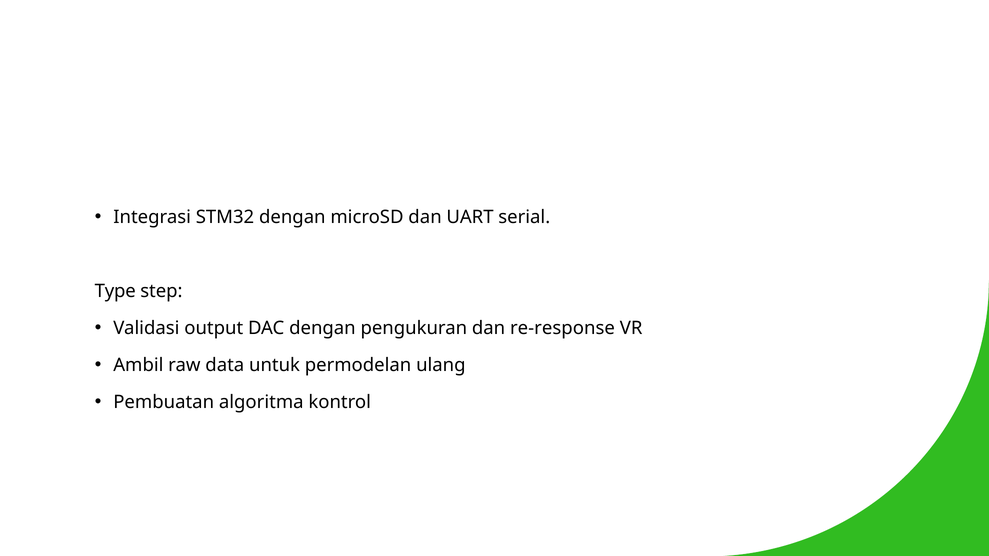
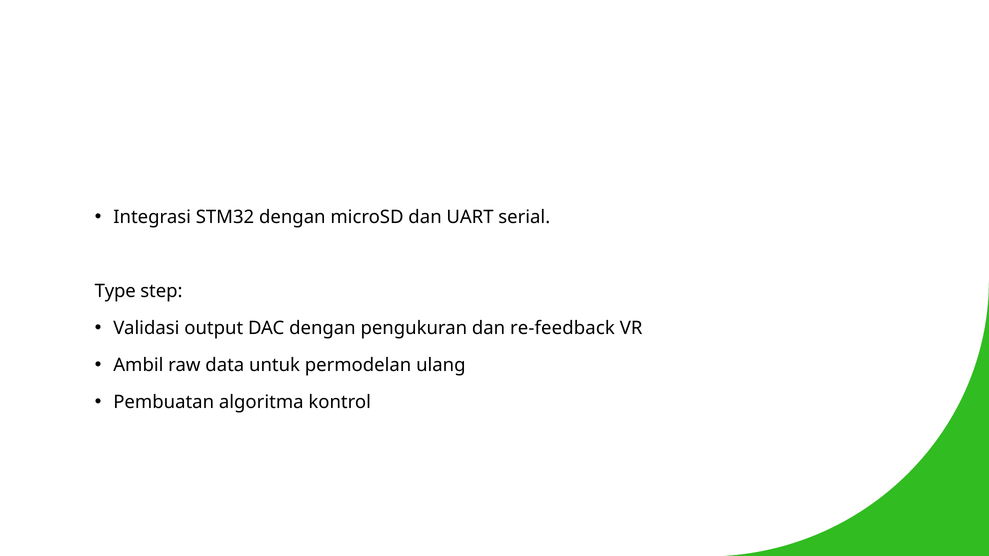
re-response: re-response -> re-feedback
